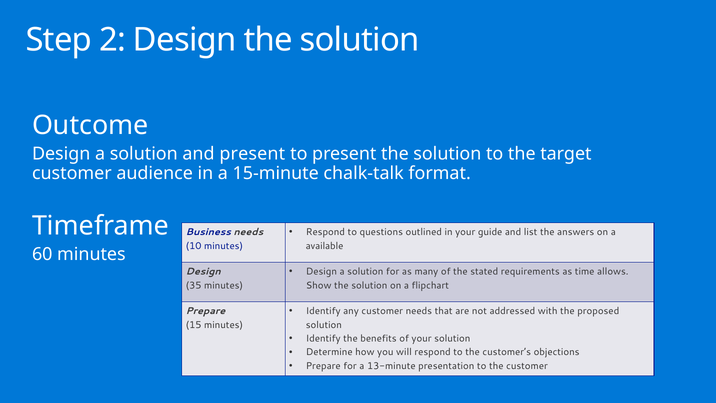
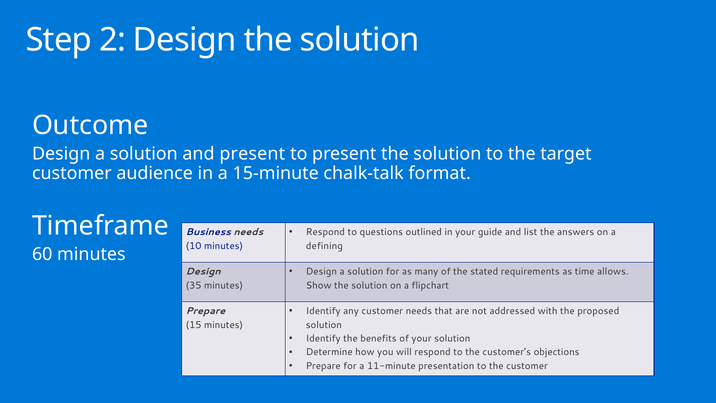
available: available -> defining
13-minute: 13-minute -> 11-minute
